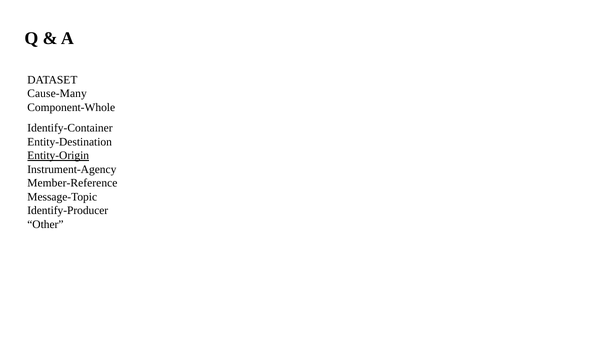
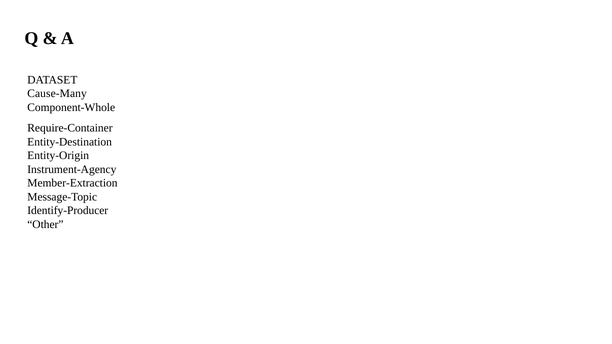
Identify-Container: Identify-Container -> Require-Container
Entity-Origin underline: present -> none
Member-Reference: Member-Reference -> Member-Extraction
